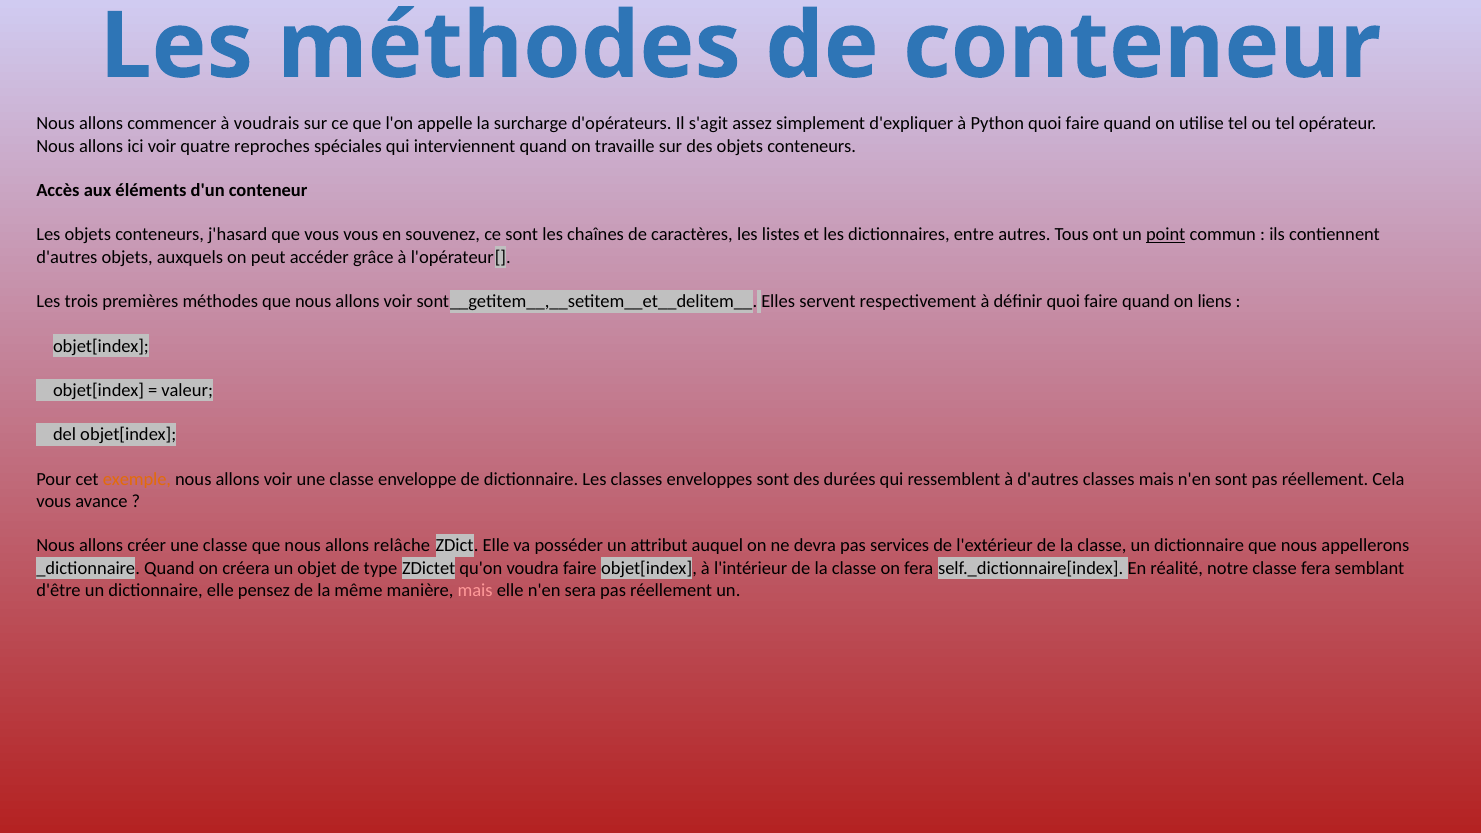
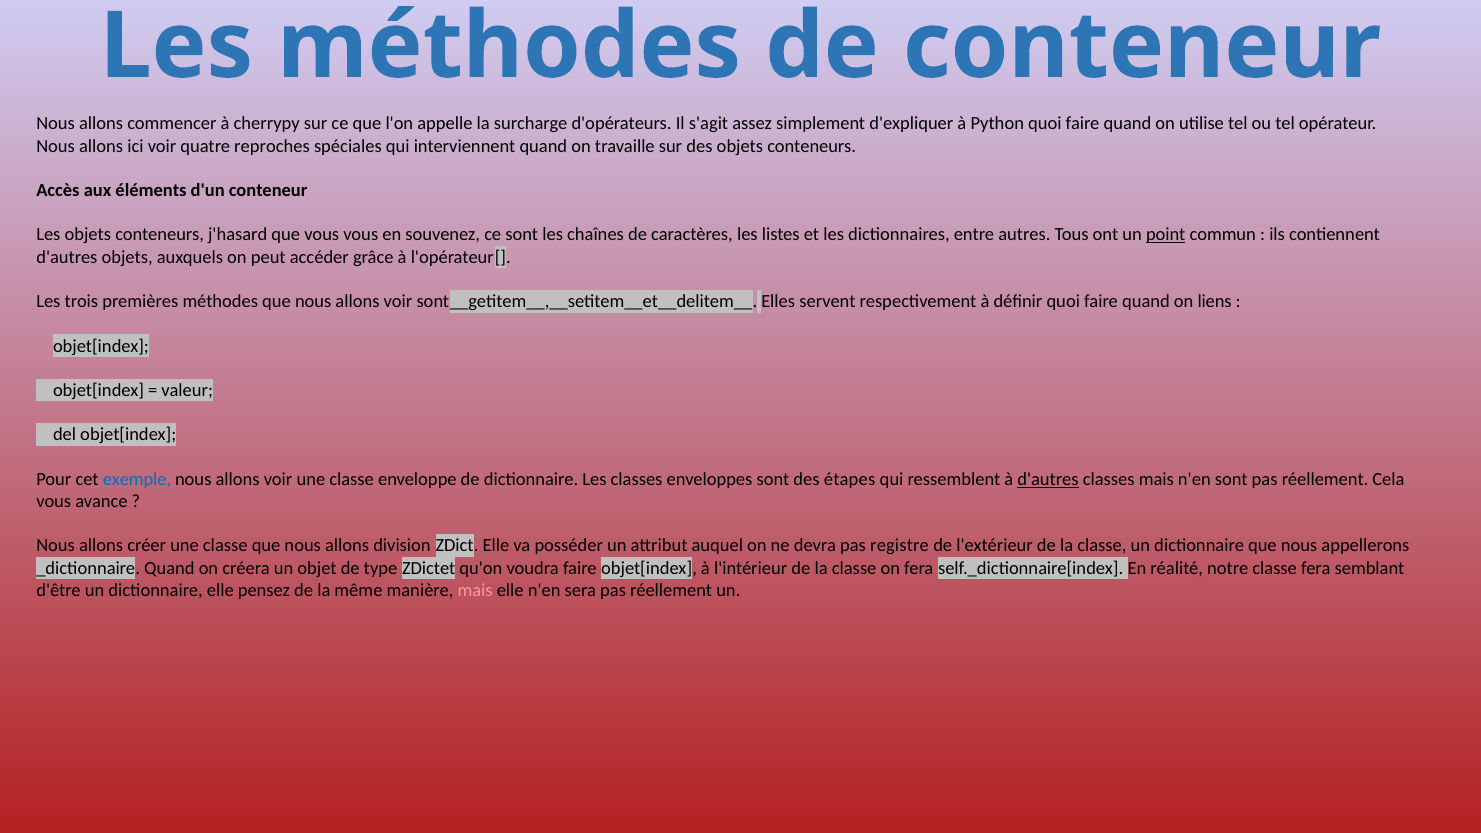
voudrais: voudrais -> cherrypy
exemple colour: orange -> blue
durées: durées -> étapes
d'autres at (1048, 479) underline: none -> present
relâche: relâche -> division
services: services -> registre
